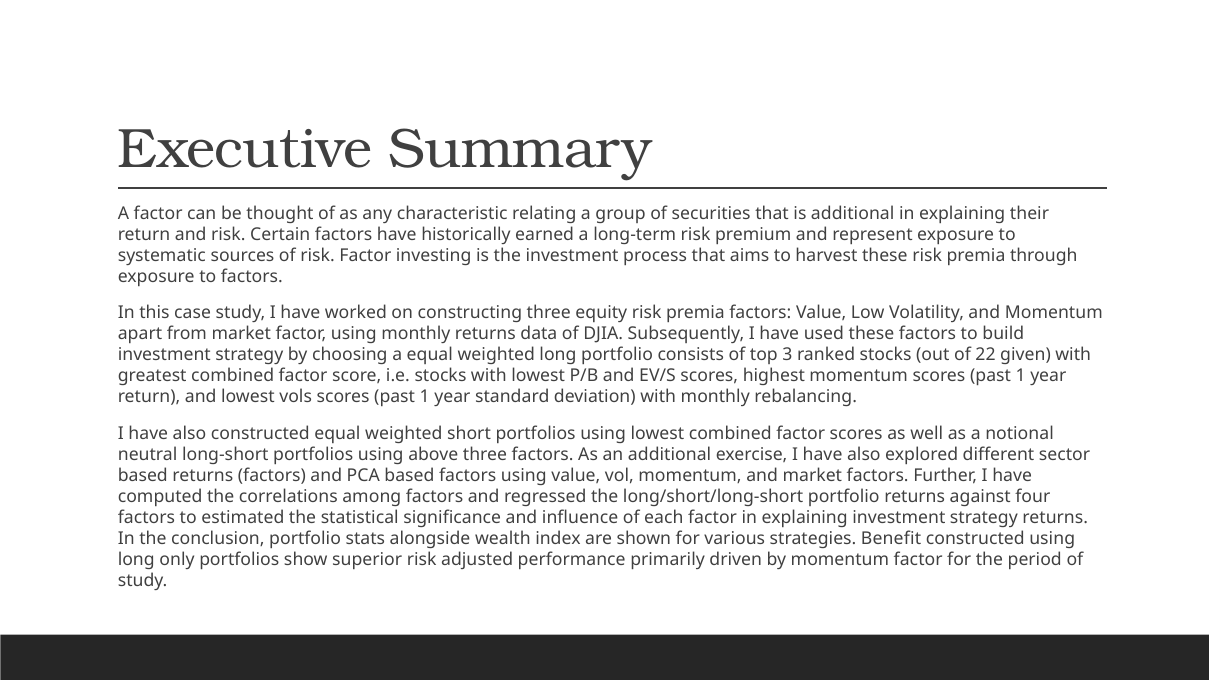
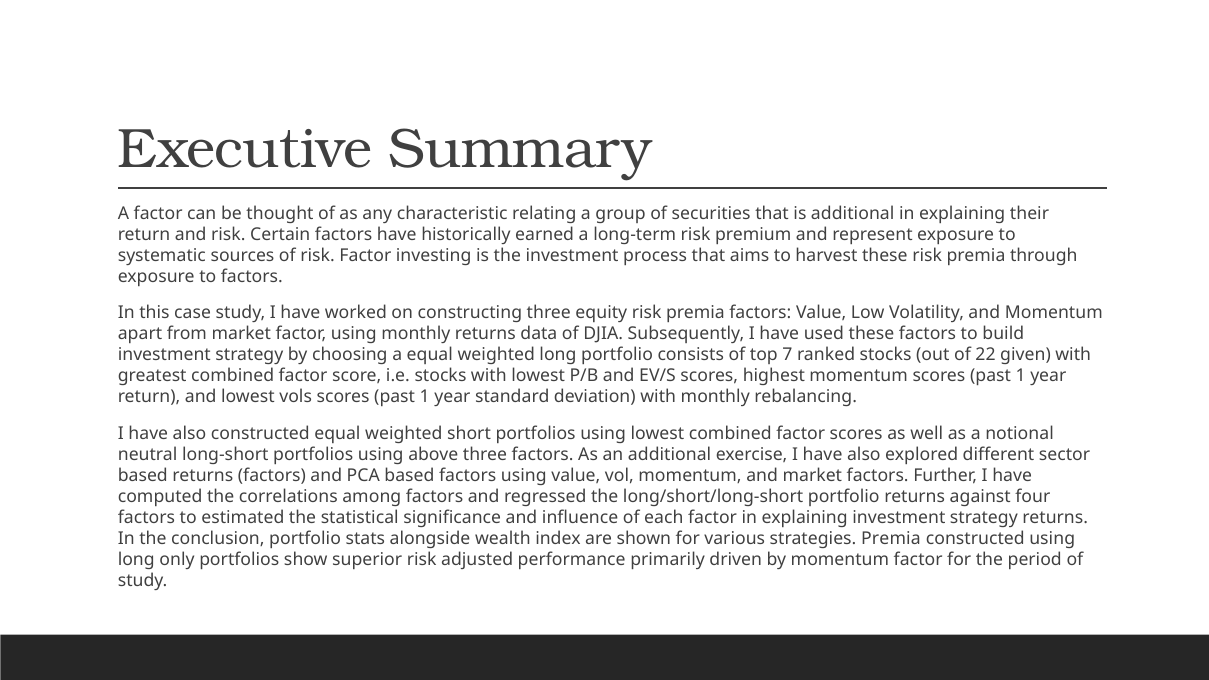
3: 3 -> 7
strategies Benefit: Benefit -> Premia
